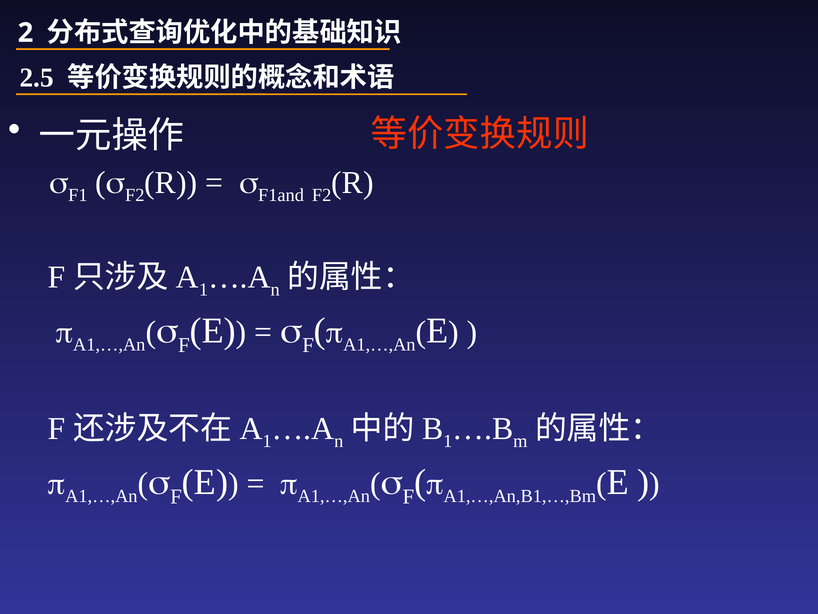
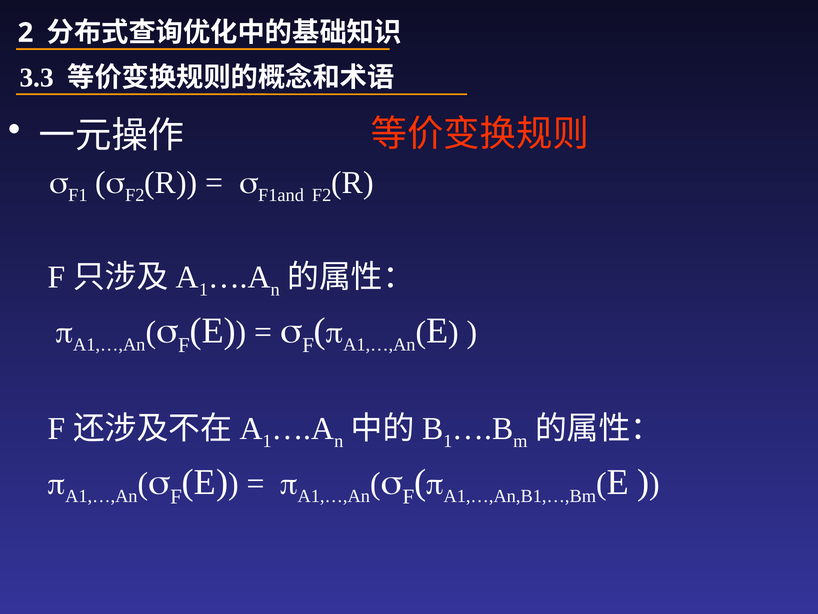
2.5: 2.5 -> 3.3
